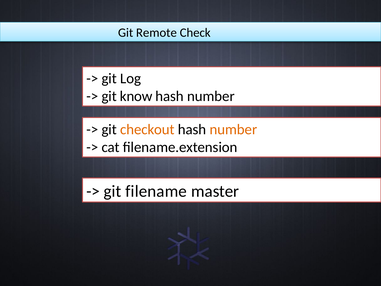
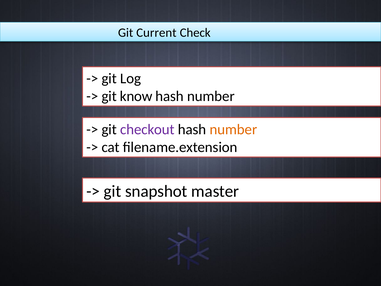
Remote: Remote -> Current
checkout colour: orange -> purple
filename: filename -> snapshot
